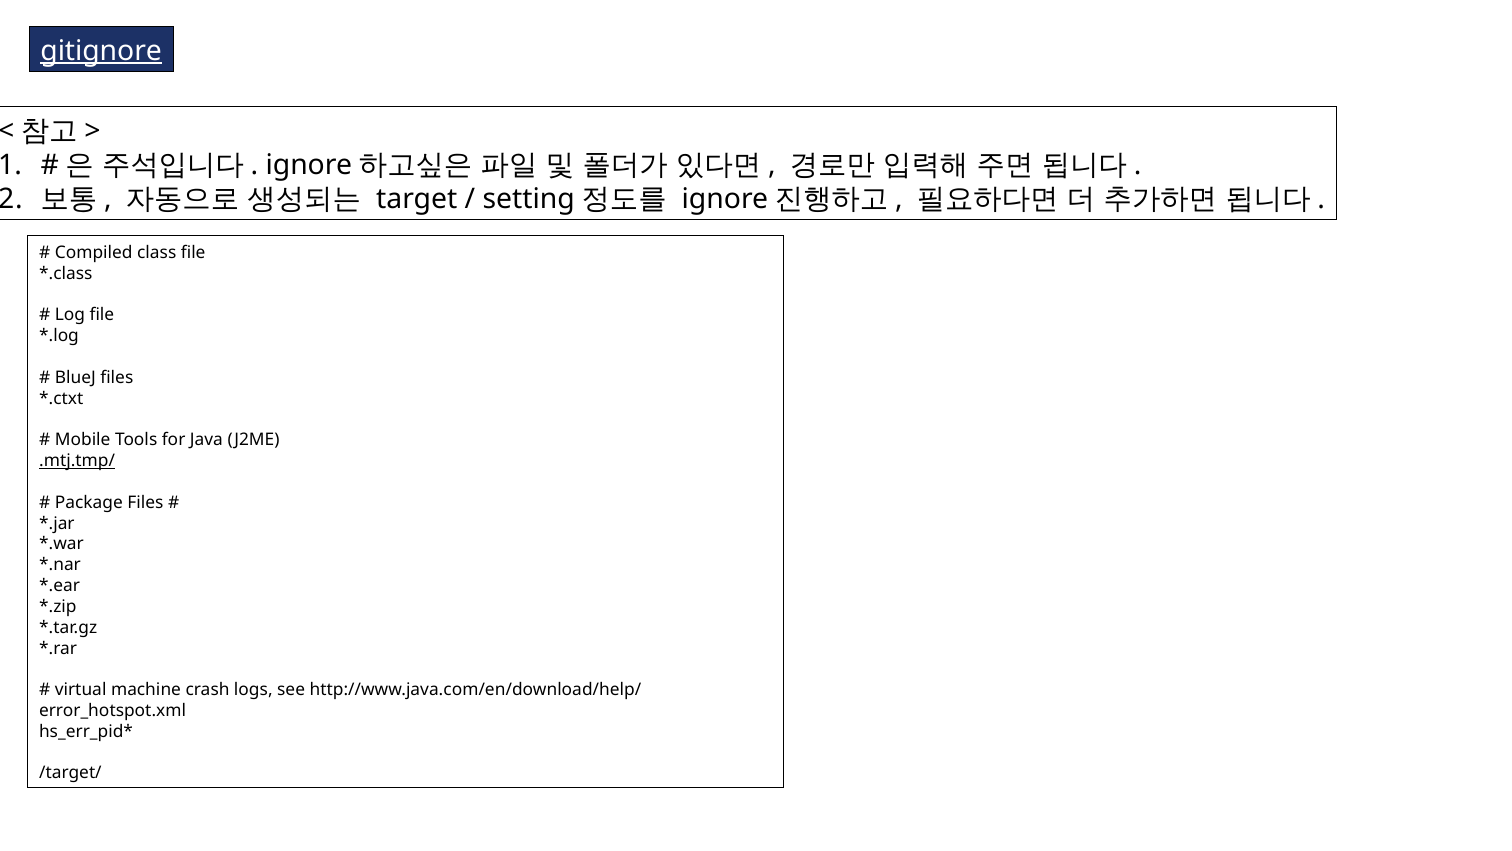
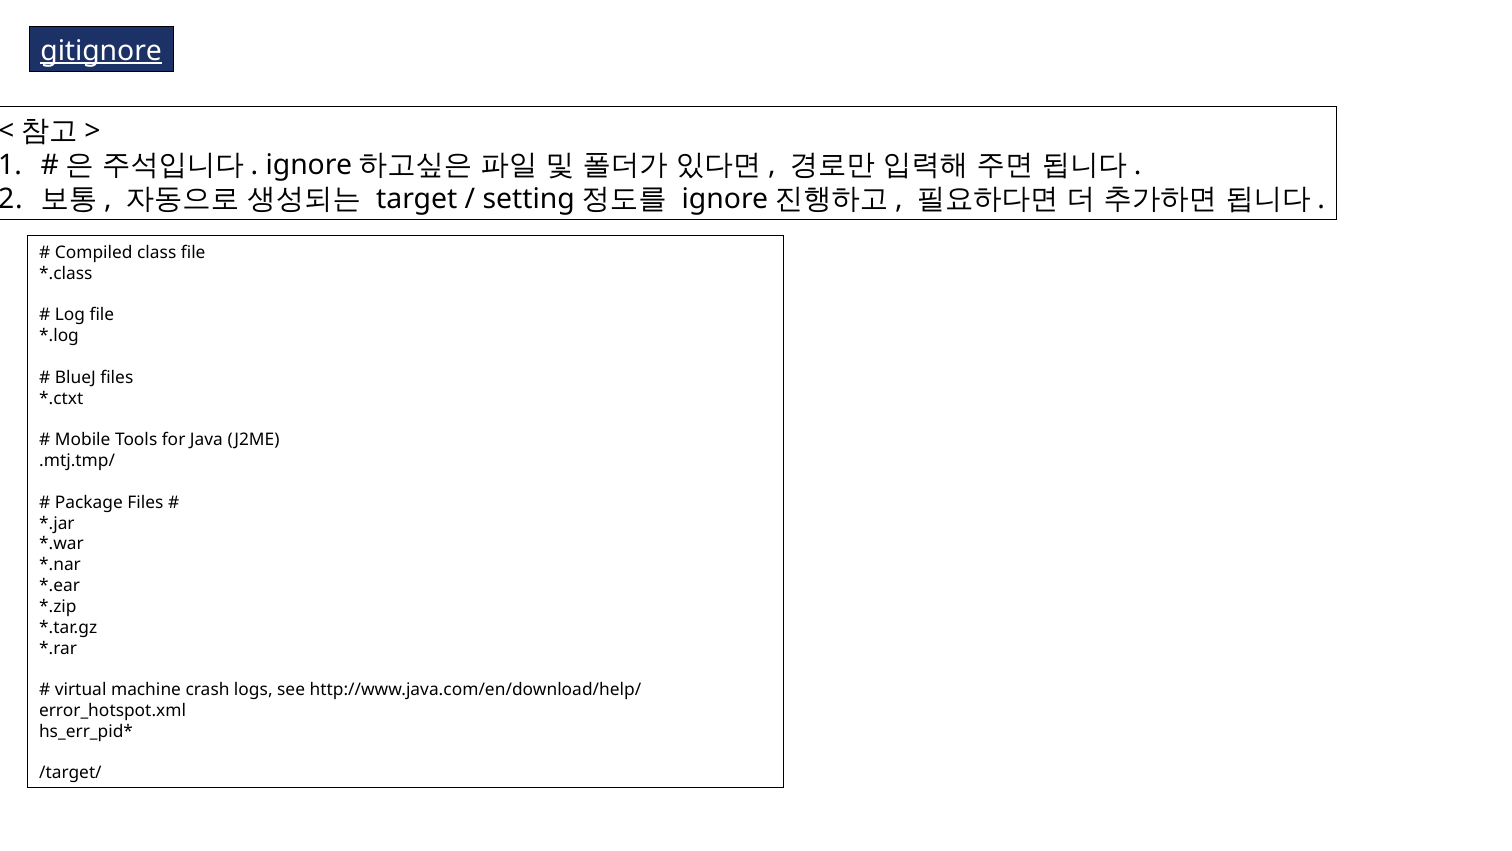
.mtj.tmp/ underline: present -> none
